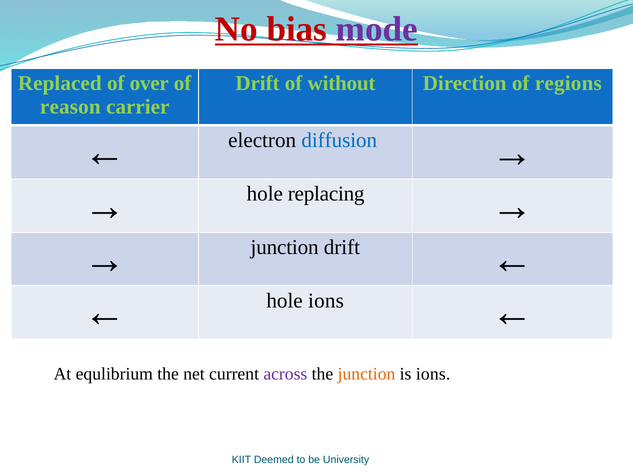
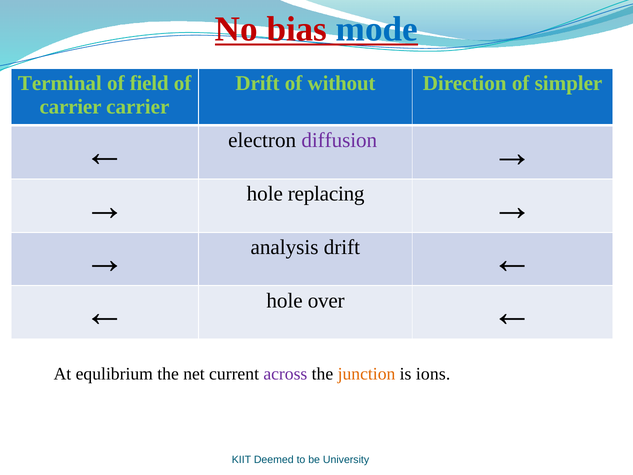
mode colour: purple -> blue
Replaced: Replaced -> Terminal
over: over -> field
regions: regions -> simpler
reason at (70, 107): reason -> carrier
diffusion colour: blue -> purple
junction at (285, 247): junction -> analysis
hole ions: ions -> over
